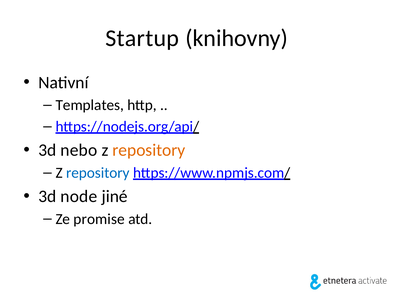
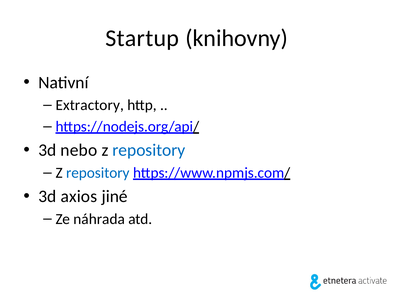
Templates: Templates -> Extractory
repository at (149, 150) colour: orange -> blue
node: node -> axios
promise: promise -> náhrada
